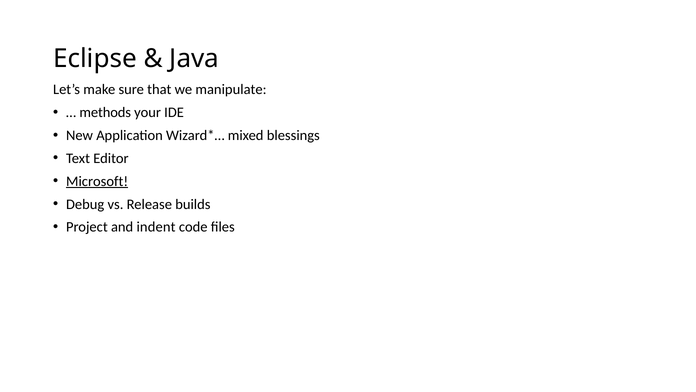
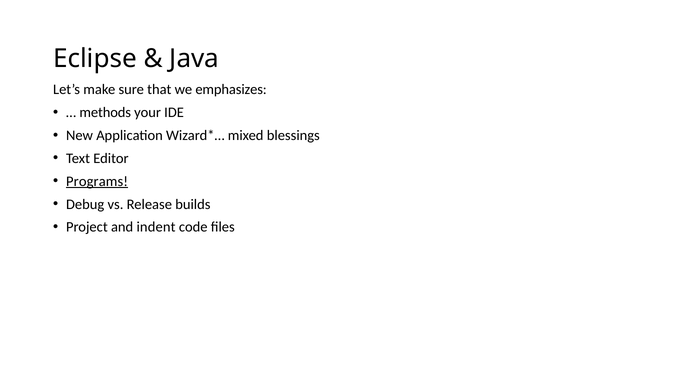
manipulate: manipulate -> emphasizes
Microsoft: Microsoft -> Programs
